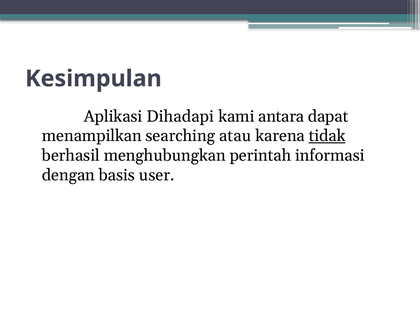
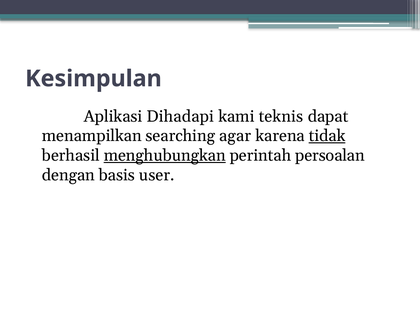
antara: antara -> teknis
atau: atau -> agar
menghubungkan underline: none -> present
informasi: informasi -> persoalan
